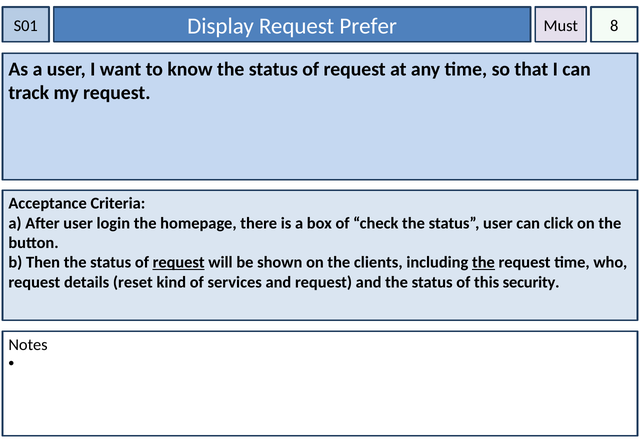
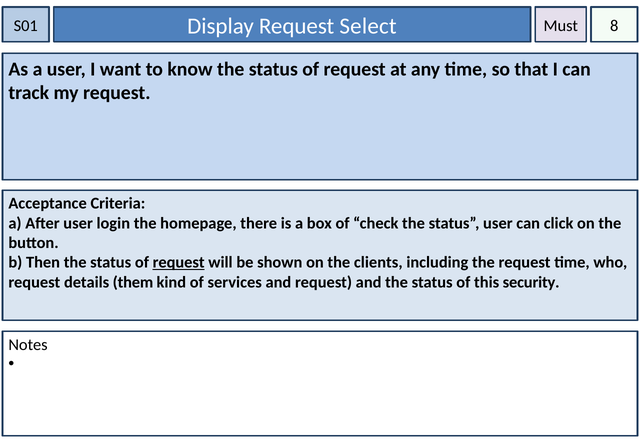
Prefer: Prefer -> Select
the at (483, 263) underline: present -> none
reset: reset -> them
